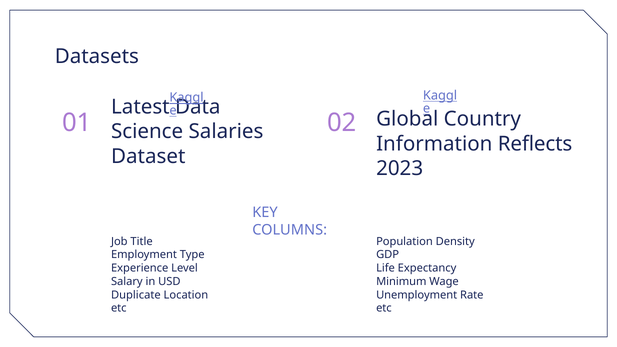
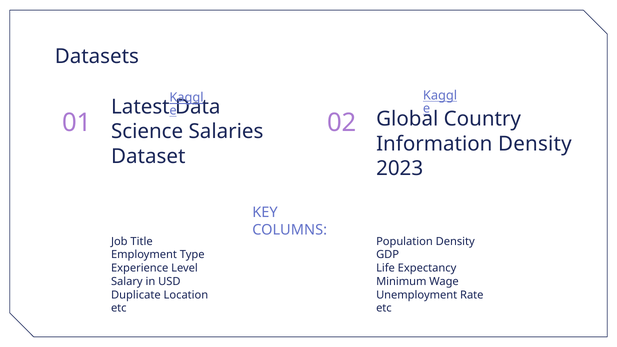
Information Reflects: Reflects -> Density
